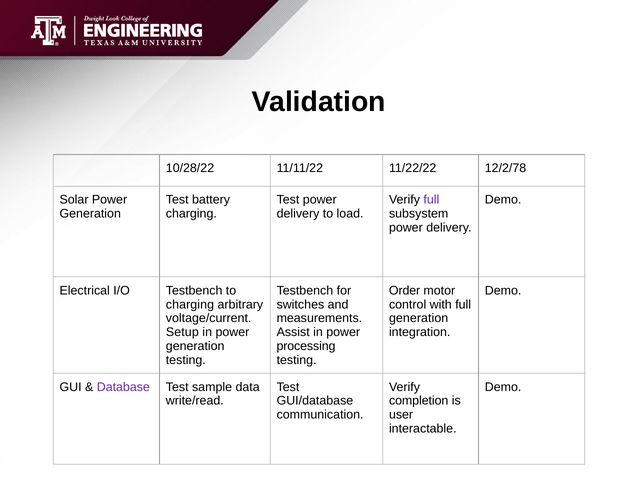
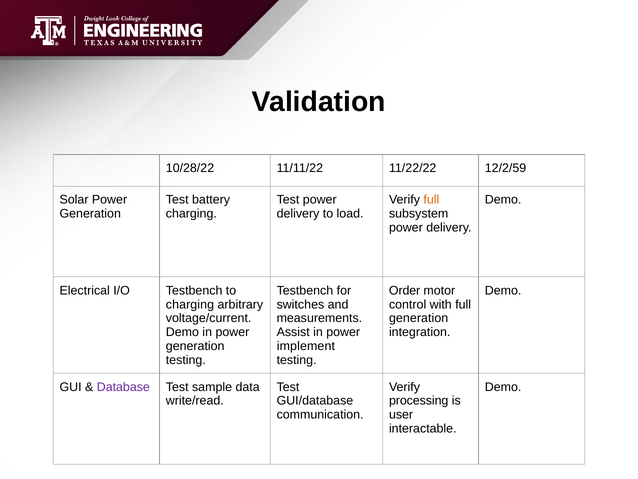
12/2/78: 12/2/78 -> 12/2/59
full at (431, 200) colour: purple -> orange
Setup at (182, 332): Setup -> Demo
processing: processing -> implement
completion: completion -> processing
